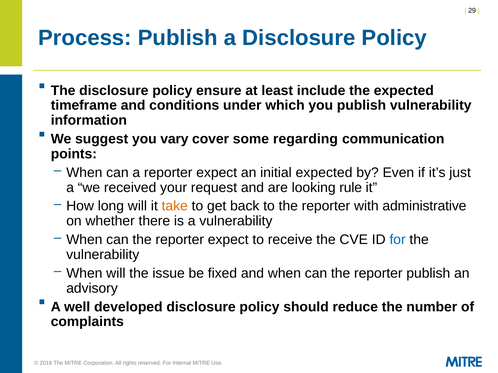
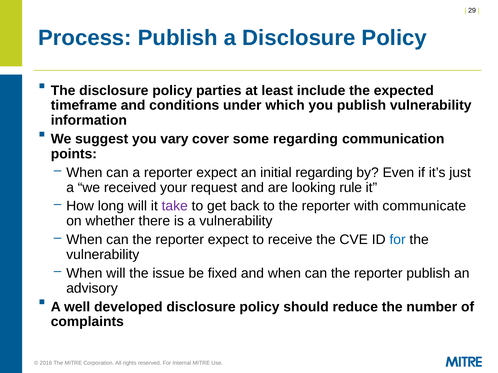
ensure: ensure -> parties
initial expected: expected -> regarding
take colour: orange -> purple
administrative: administrative -> communicate
